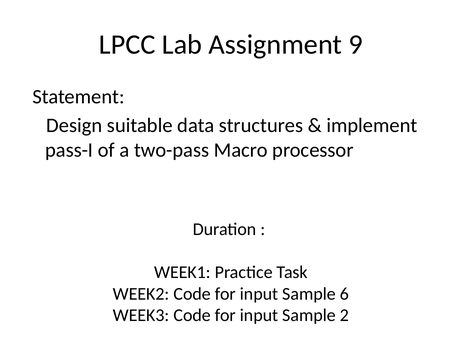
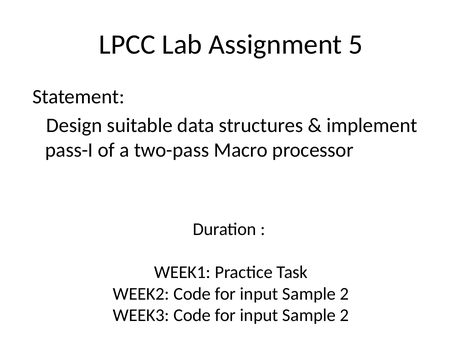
9: 9 -> 5
6 at (344, 294): 6 -> 2
